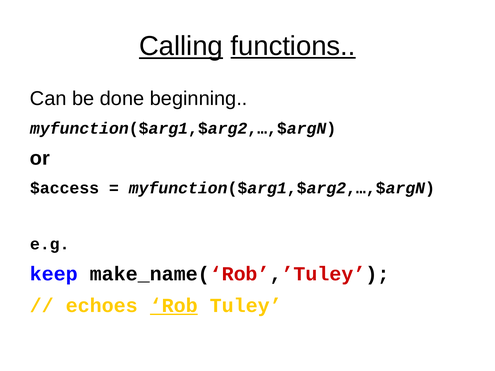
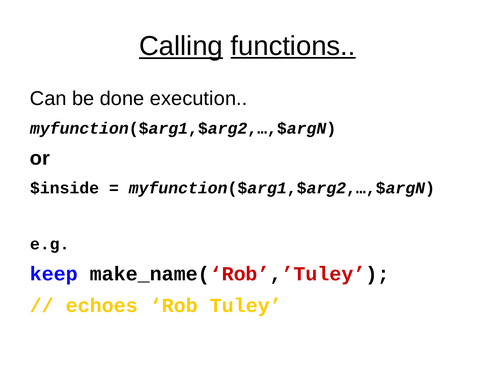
beginning: beginning -> execution
$access: $access -> $inside
Rob underline: present -> none
